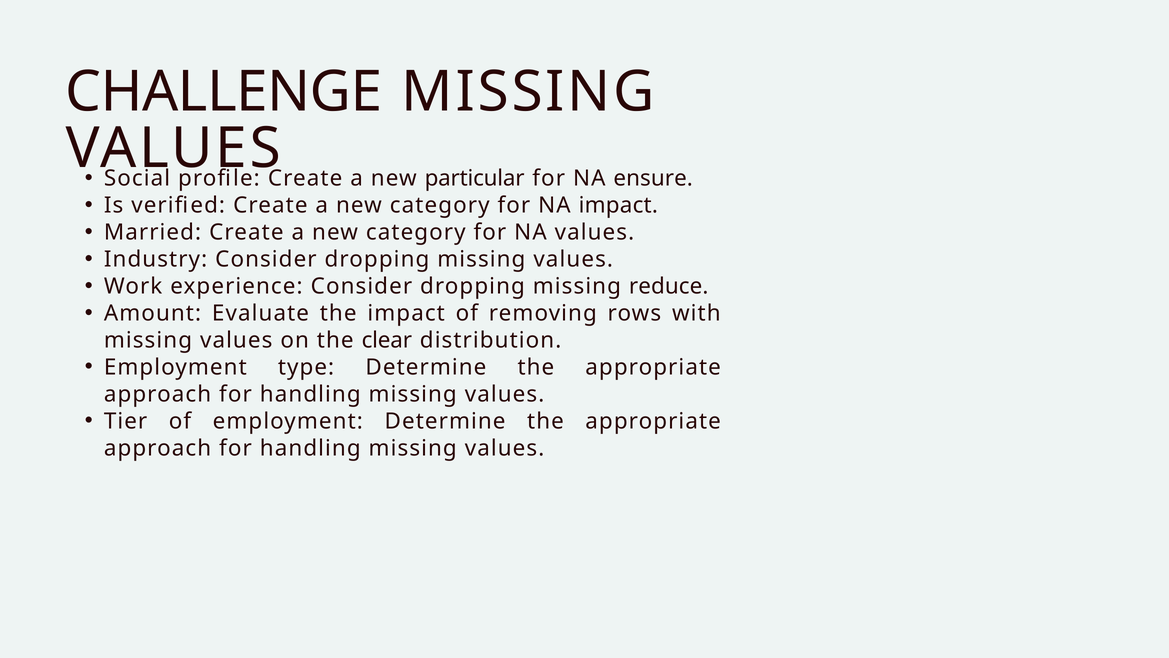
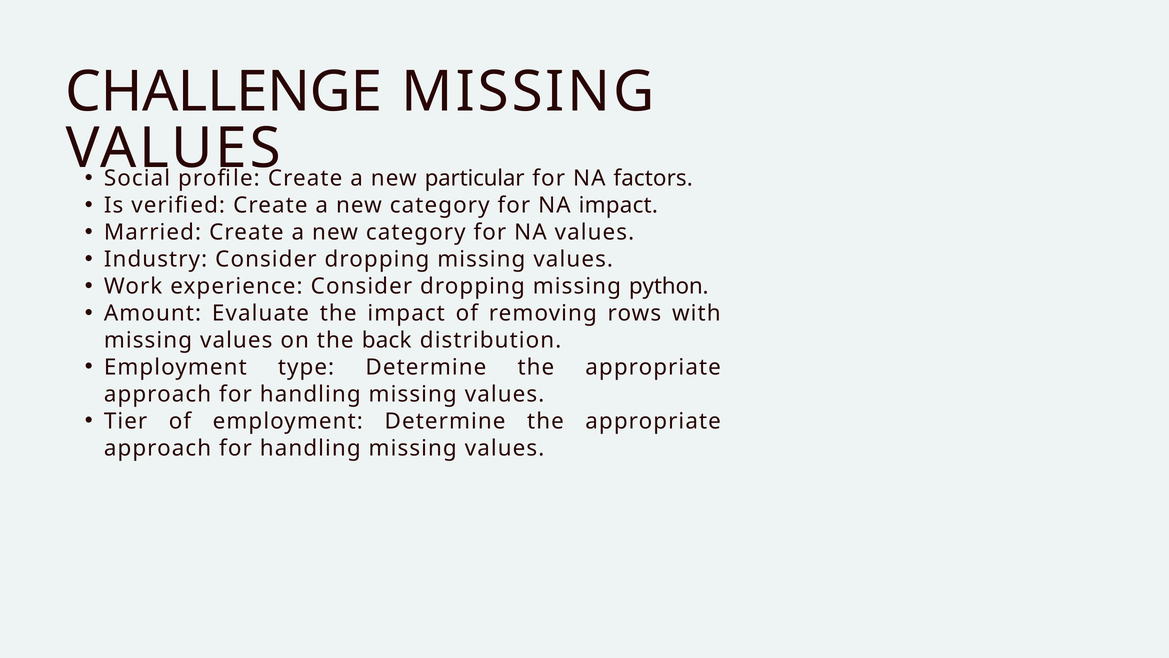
ensure: ensure -> factors
reduce: reduce -> python
clear: clear -> back
